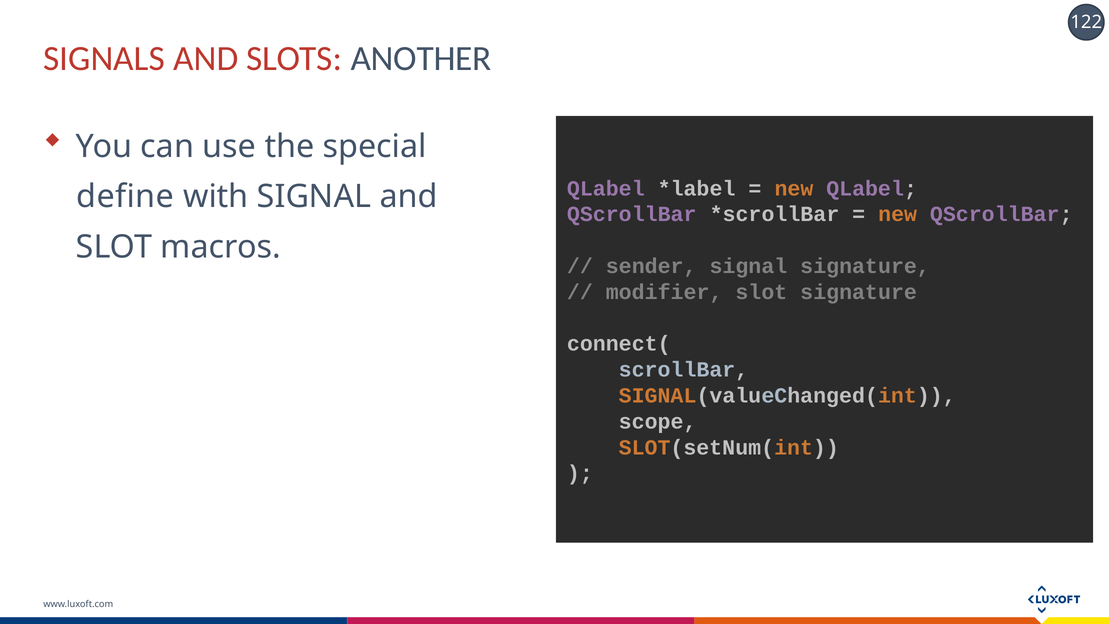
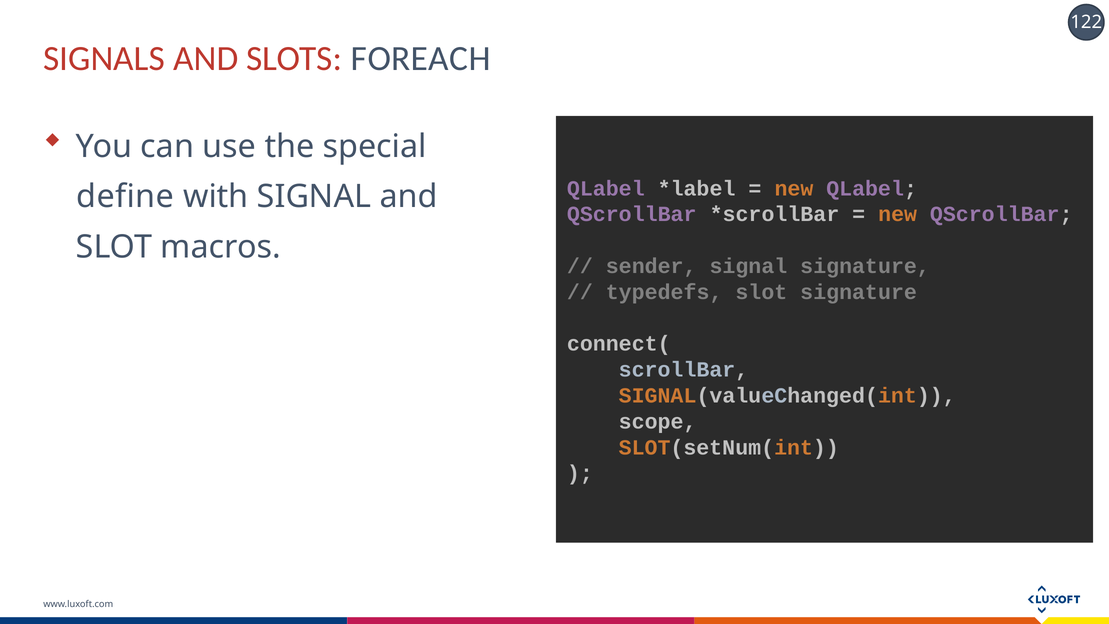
ANOTHER: ANOTHER -> FOREACH
modifier: modifier -> typedefs
